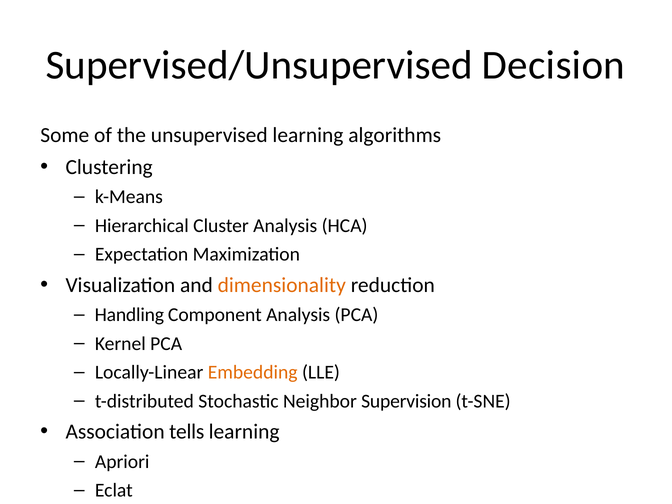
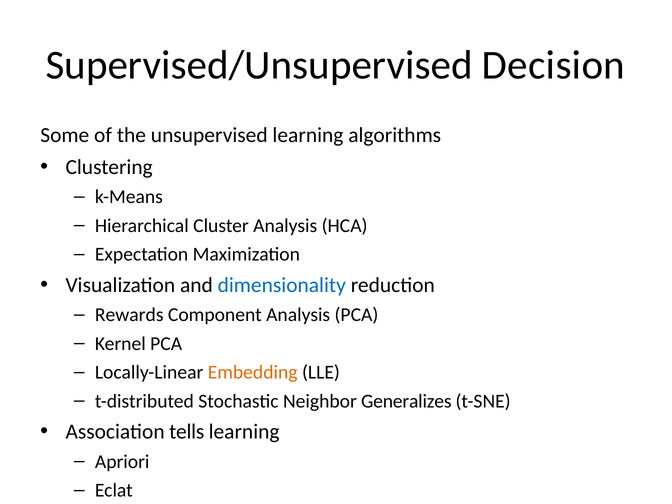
dimensionality colour: orange -> blue
Handling: Handling -> Rewards
Supervision: Supervision -> Generalizes
